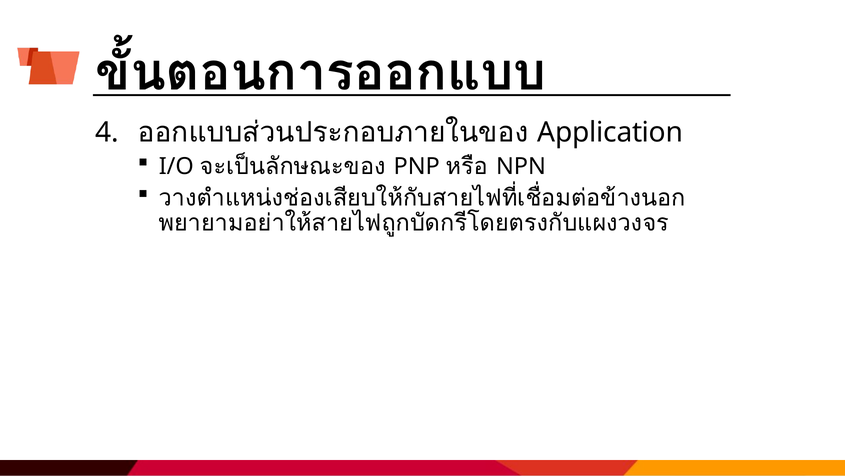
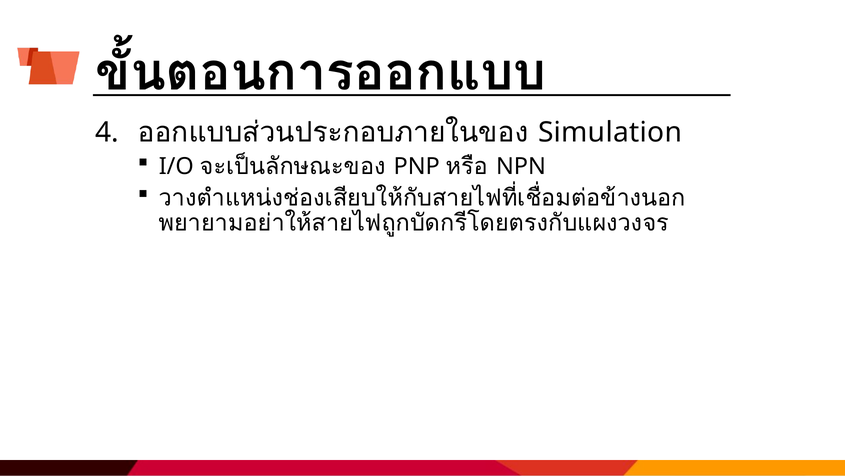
Application: Application -> Simulation
